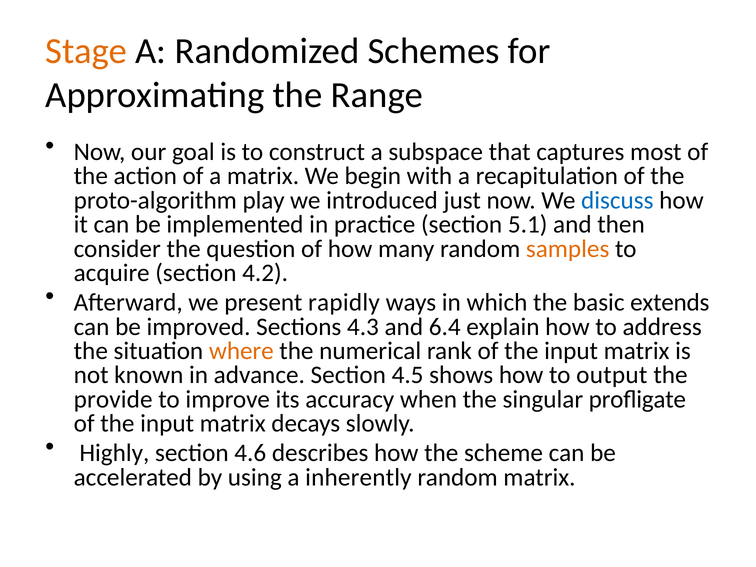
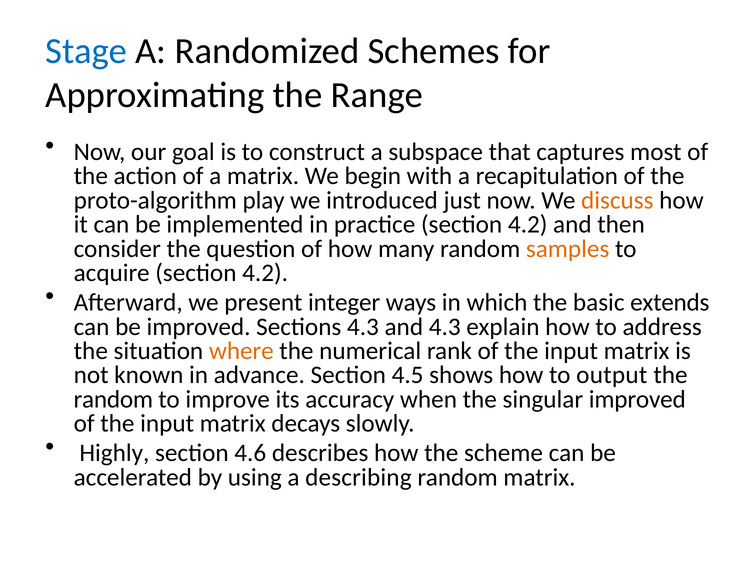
Stage colour: orange -> blue
discuss colour: blue -> orange
practice section 5.1: 5.1 -> 4.2
rapidly: rapidly -> integer
and 6.4: 6.4 -> 4.3
provide at (113, 399): provide -> random
singular proﬂigate: proﬂigate -> improved
inherently: inherently -> describing
